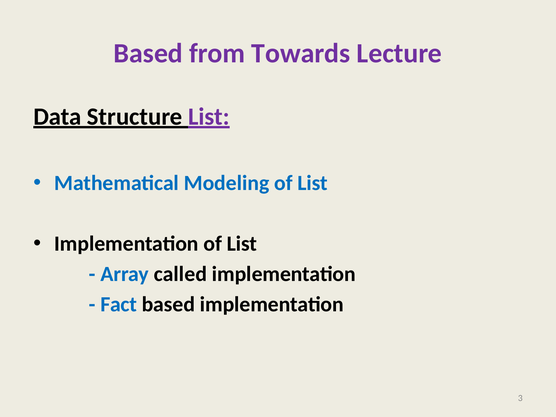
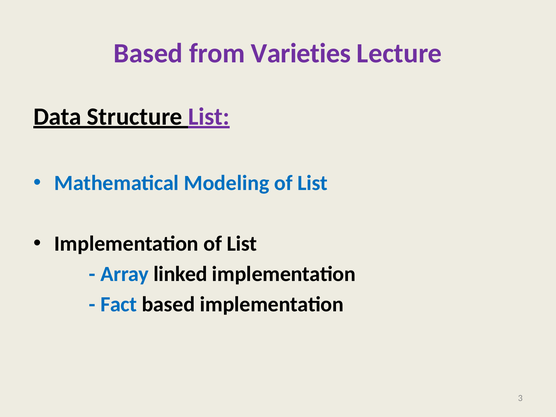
Towards: Towards -> Varieties
called: called -> linked
